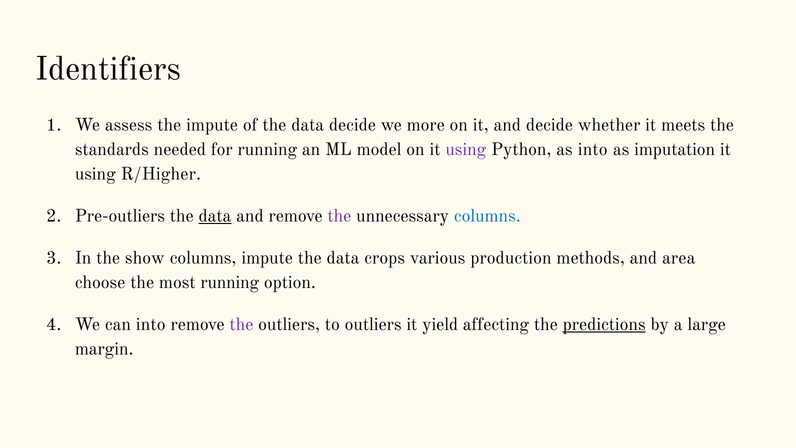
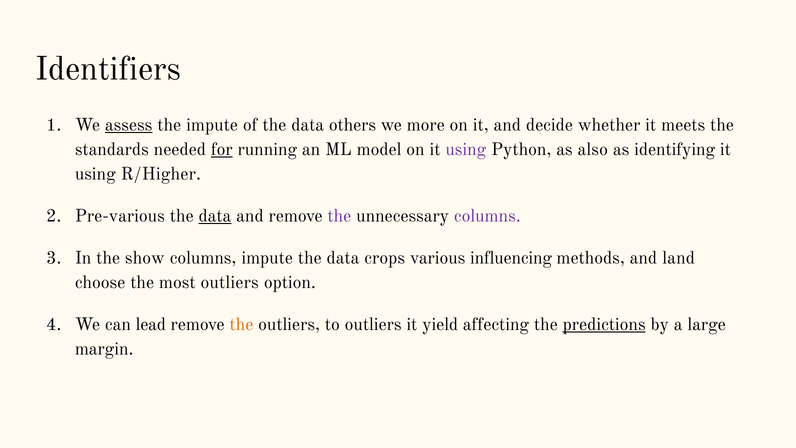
assess underline: none -> present
data decide: decide -> others
for underline: none -> present
as into: into -> also
imputation: imputation -> identifying
Pre-outliers: Pre-outliers -> Pre-various
columns at (487, 216) colour: blue -> purple
production: production -> influencing
area: area -> land
most running: running -> outliers
can into: into -> lead
the at (241, 324) colour: purple -> orange
